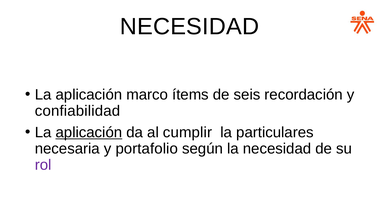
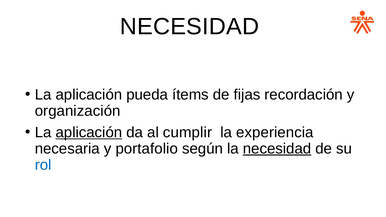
marco: marco -> pueda
seis: seis -> fijas
confiabilidad: confiabilidad -> organización
particulares: particulares -> experiencia
necesidad at (277, 149) underline: none -> present
rol colour: purple -> blue
